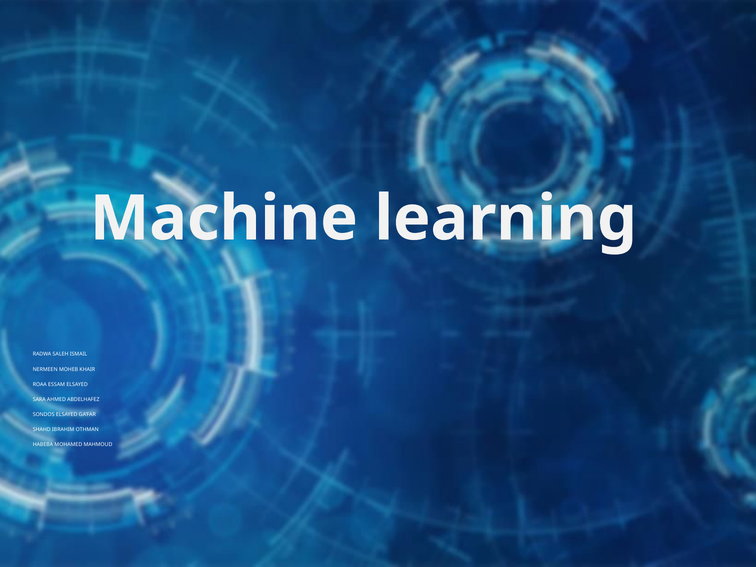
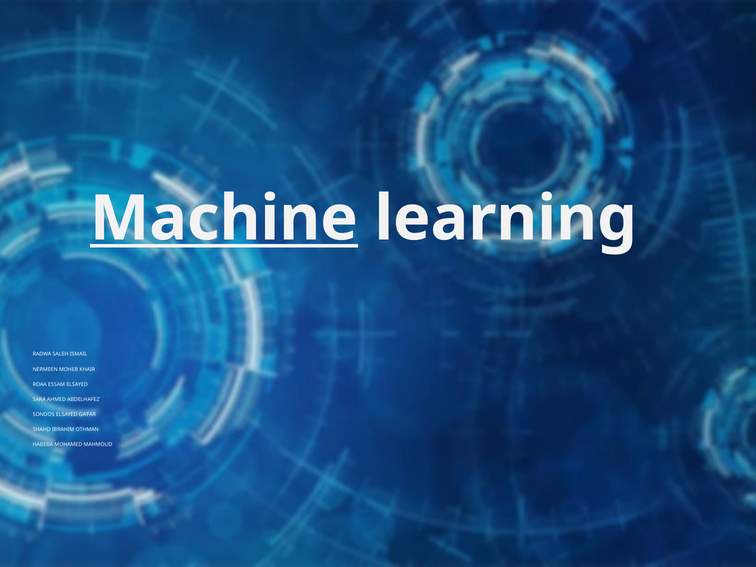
Machine underline: none -> present
